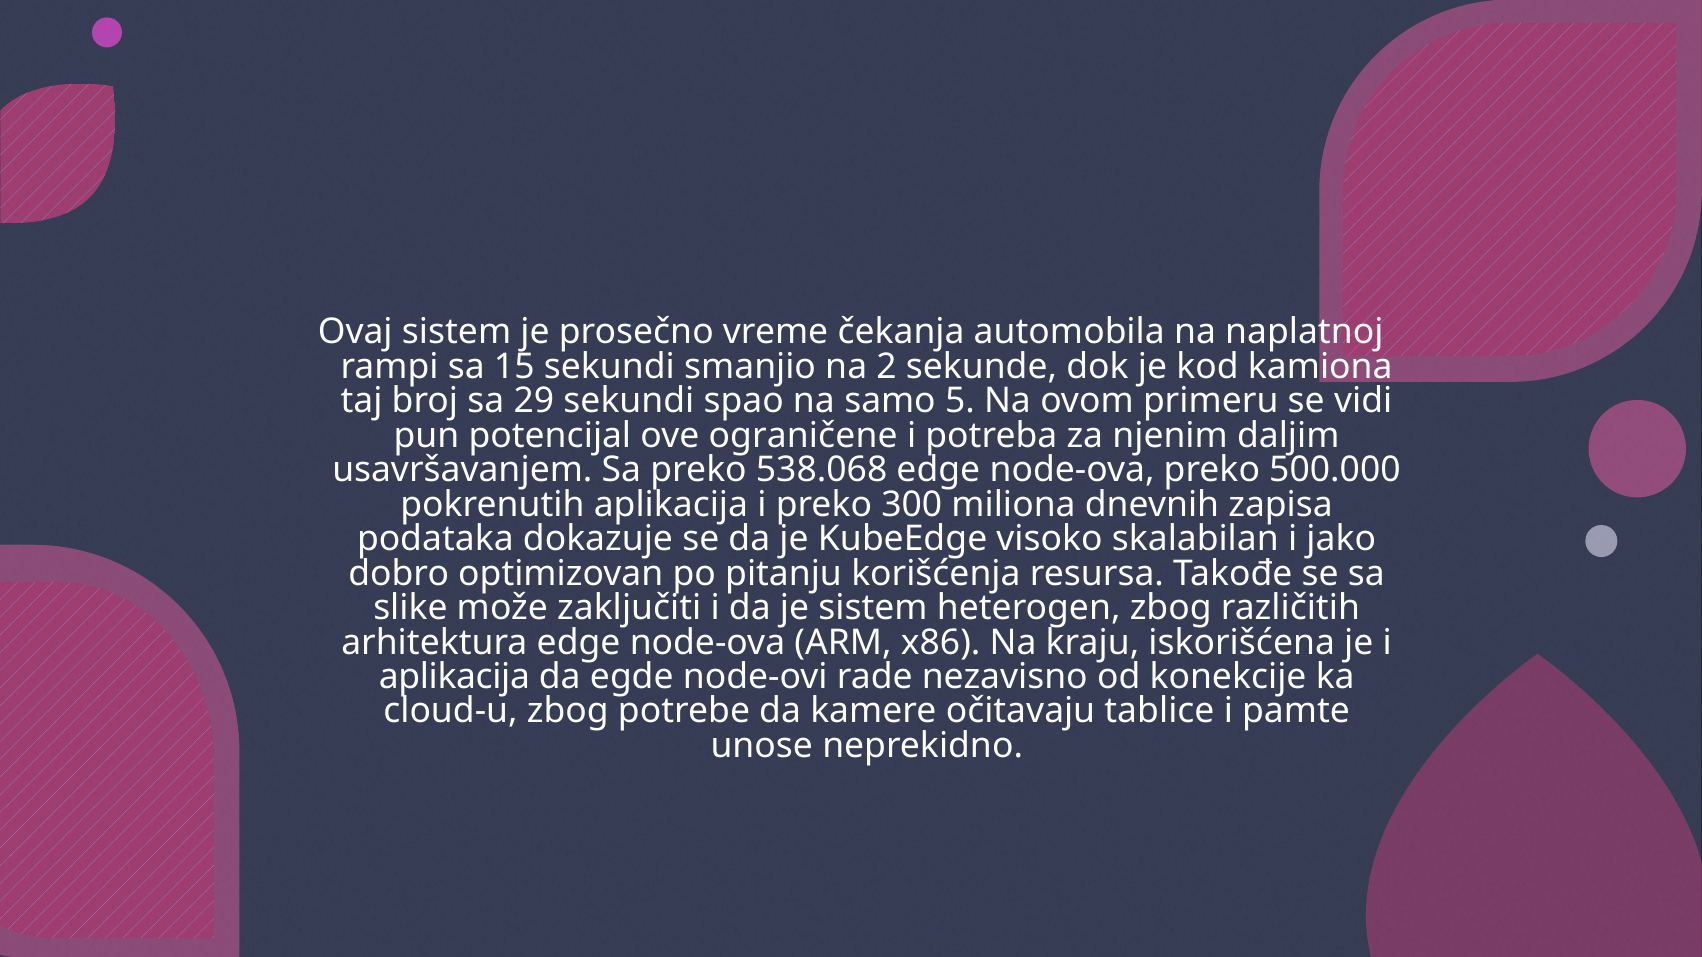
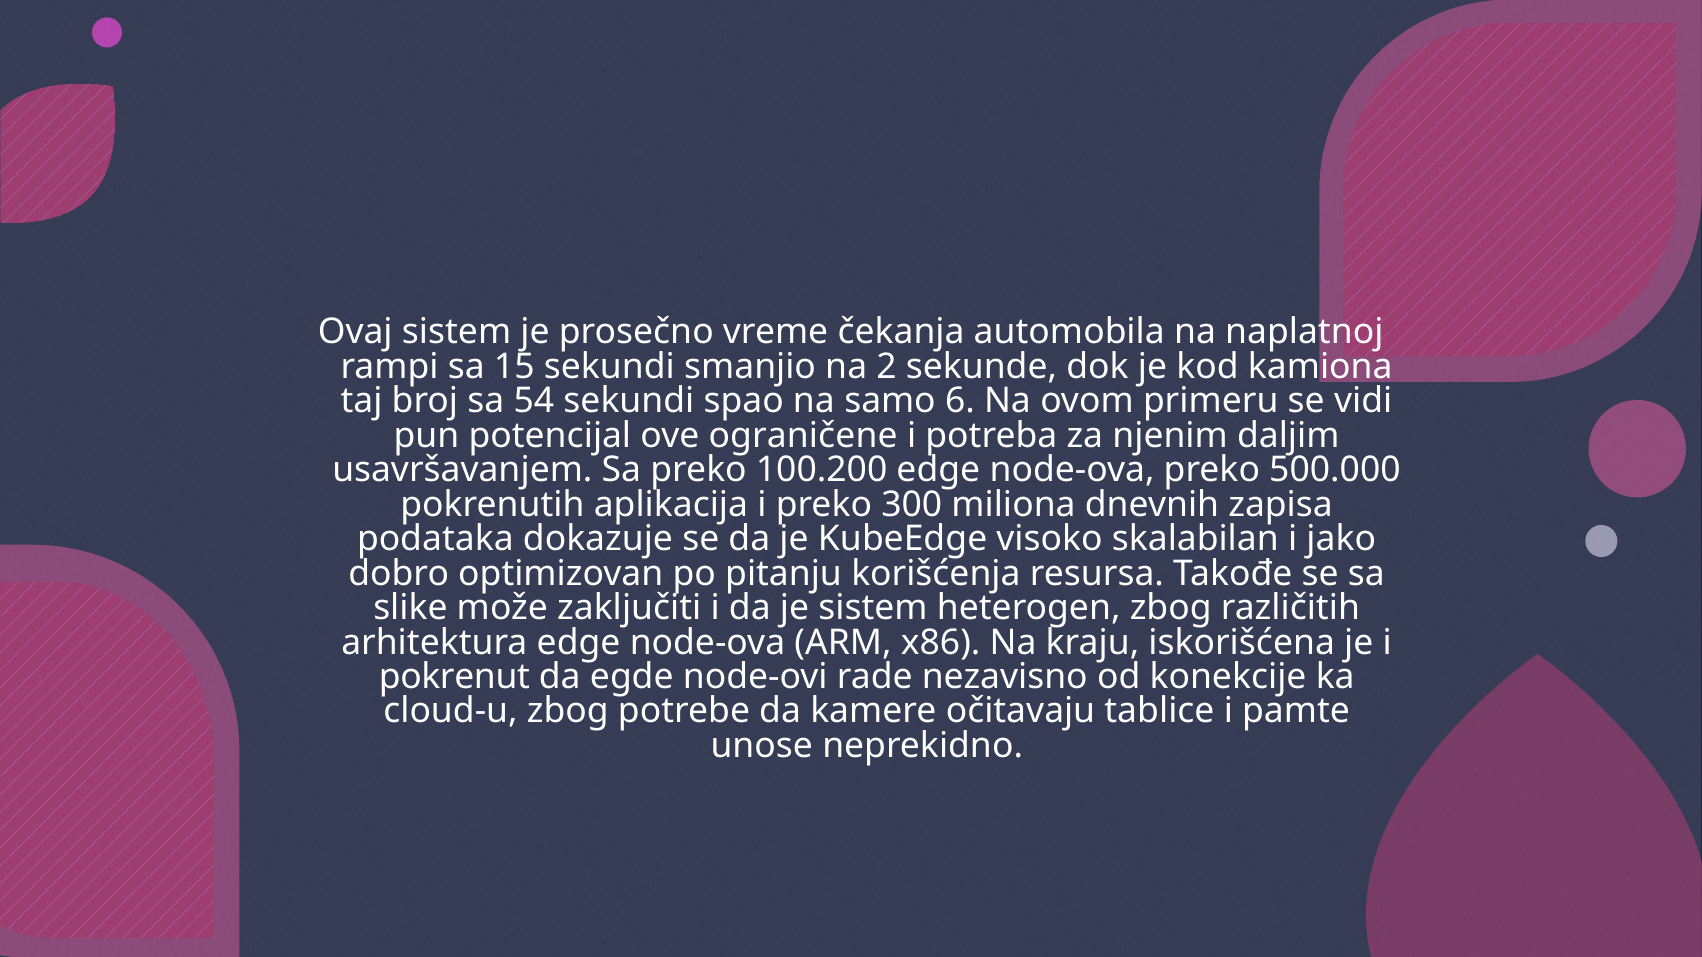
29: 29 -> 54
5: 5 -> 6
538.068: 538.068 -> 100.200
aplikacija at (454, 677): aplikacija -> pokrenut
